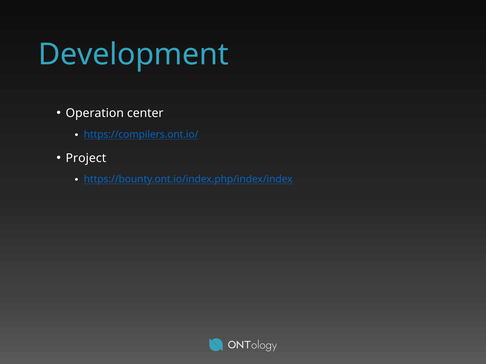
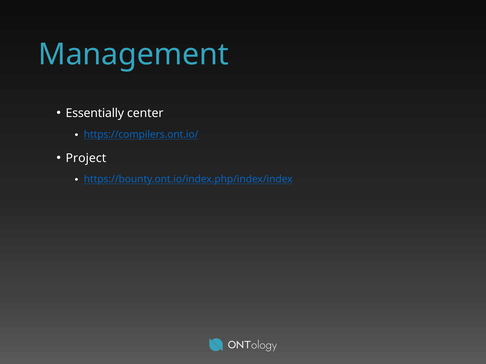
Development: Development -> Management
Operation: Operation -> Essentially
